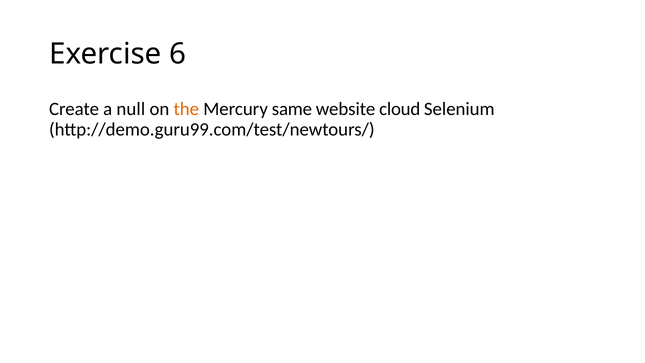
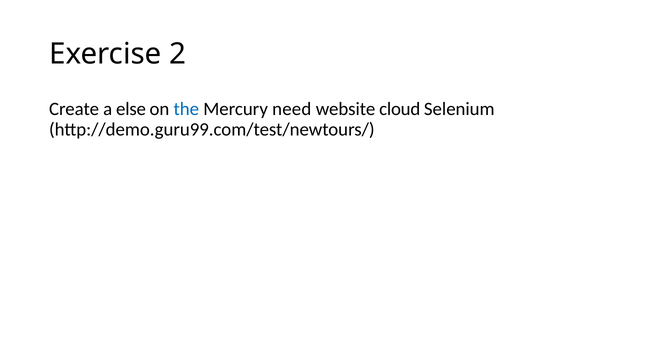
6: 6 -> 2
null: null -> else
the colour: orange -> blue
same: same -> need
